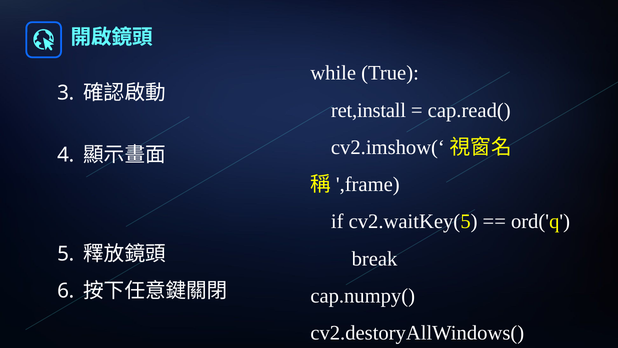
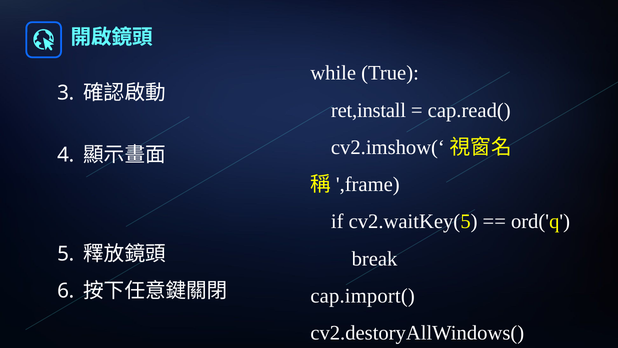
cap.numpy(: cap.numpy( -> cap.import(
